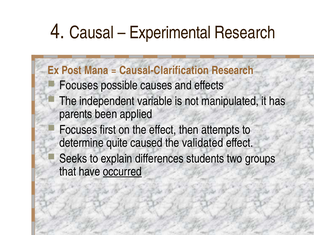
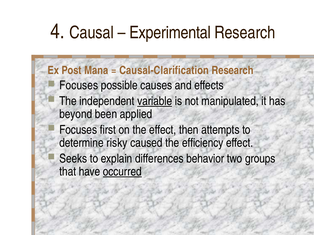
variable underline: none -> present
parents: parents -> beyond
quite: quite -> risky
validated: validated -> efficiency
students: students -> behavior
